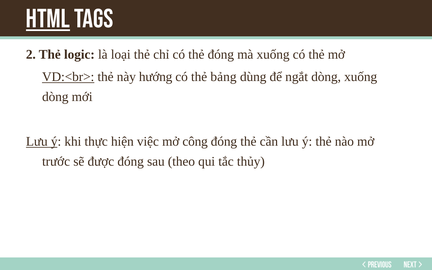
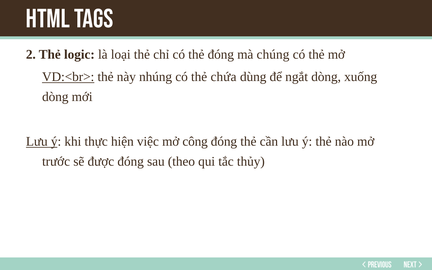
HTML underline: present -> none
mà xuống: xuống -> chúng
hướng: hướng -> nhúng
bảng: bảng -> chứa
